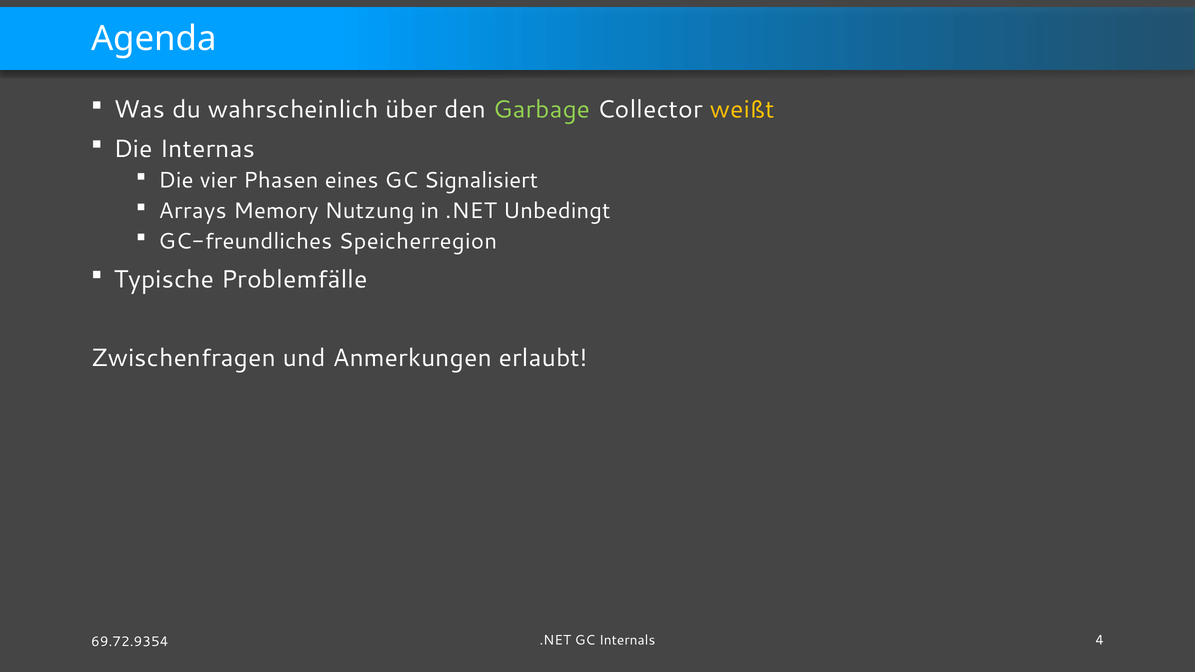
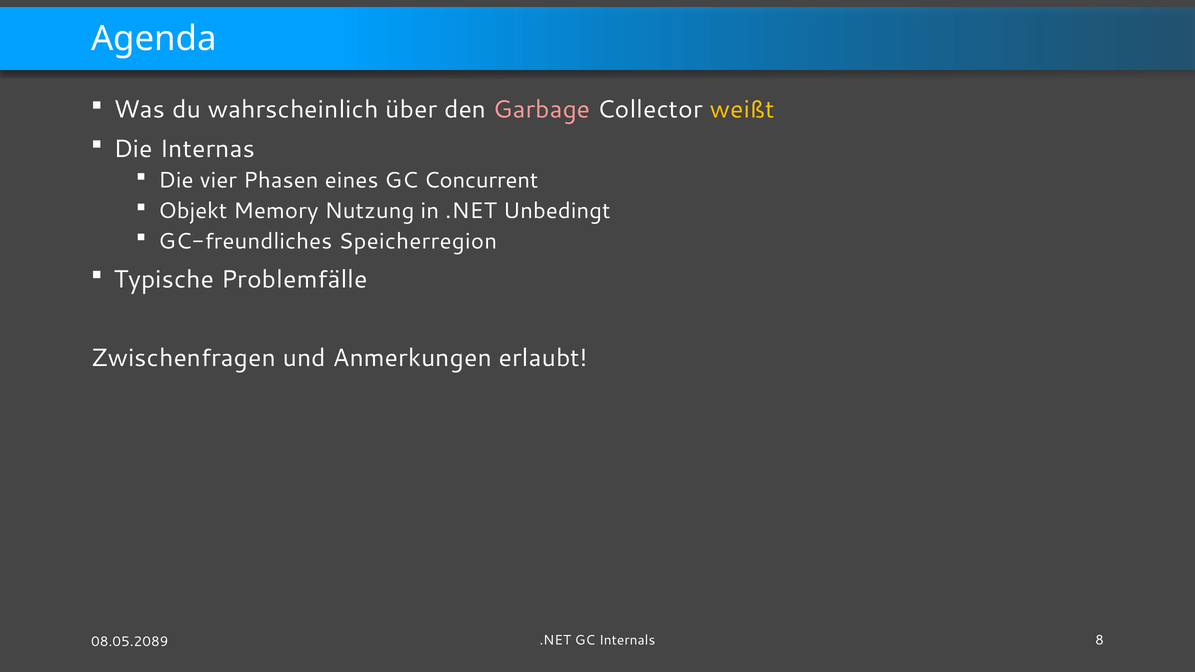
Garbage colour: light green -> pink
Signalisiert: Signalisiert -> Concurrent
Arrays: Arrays -> Objekt
4: 4 -> 8
69.72.9354: 69.72.9354 -> 08.05.2089
